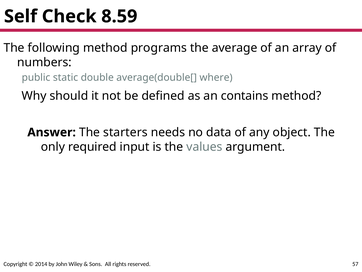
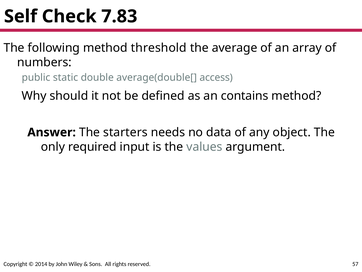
8.59: 8.59 -> 7.83
programs: programs -> threshold
where: where -> access
